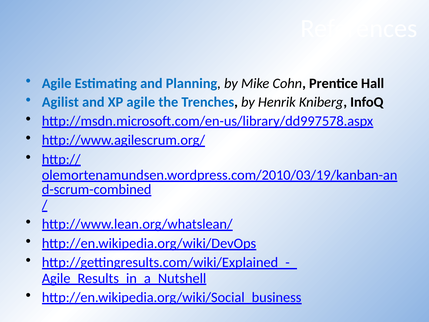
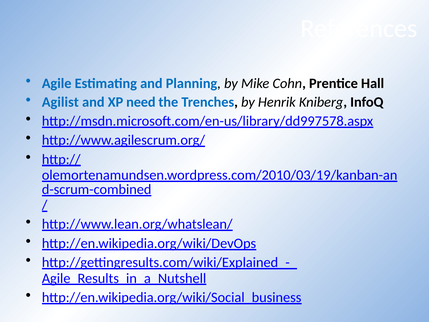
XP agile: agile -> need
